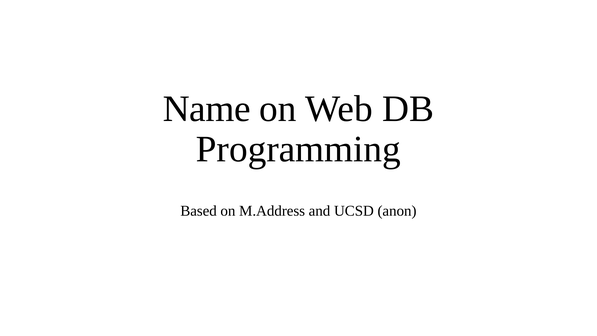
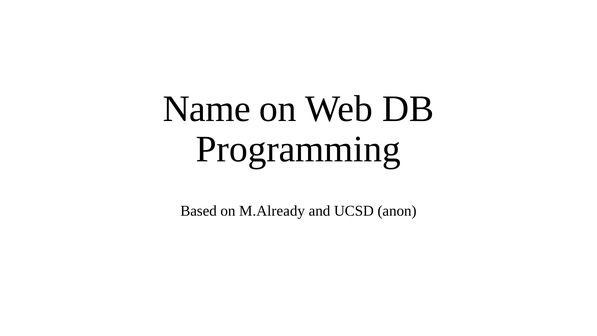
M.Address: M.Address -> M.Already
